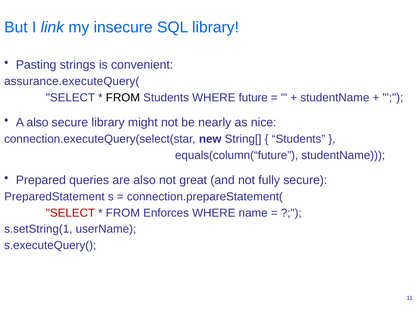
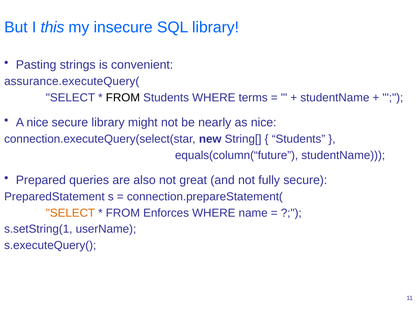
link: link -> this
future: future -> terms
A also: also -> nice
SELECT at (70, 213) colour: red -> orange
